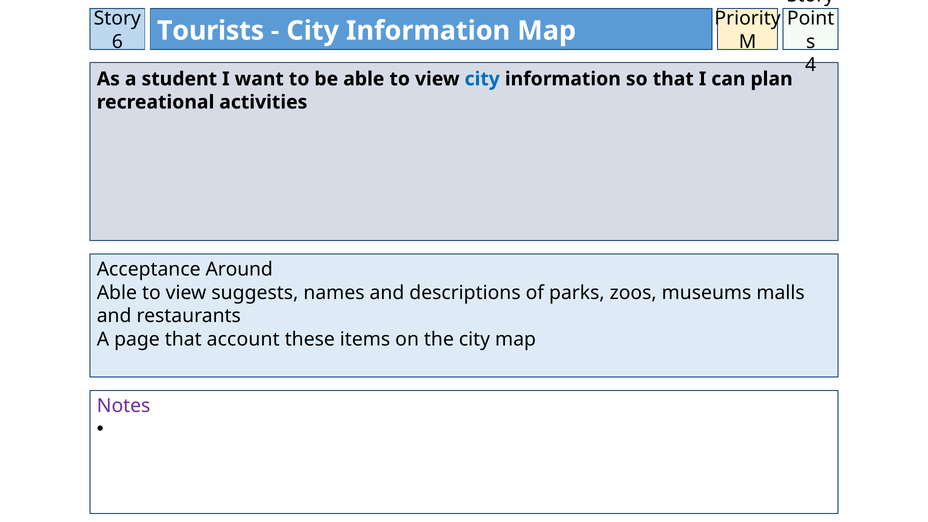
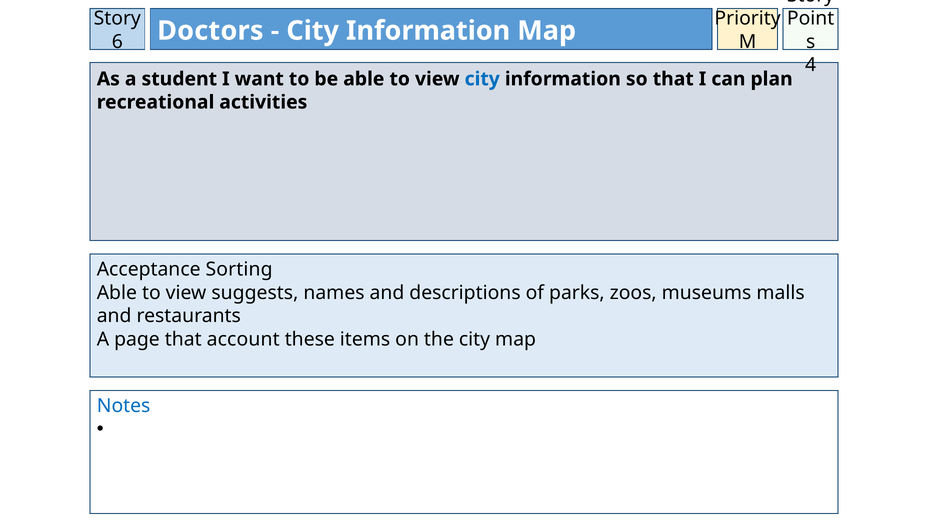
Tourists: Tourists -> Doctors
Around: Around -> Sorting
Notes colour: purple -> blue
